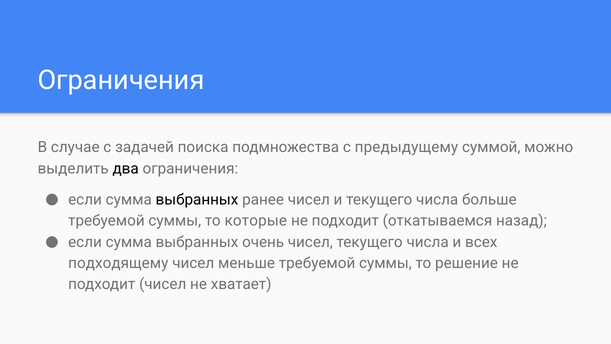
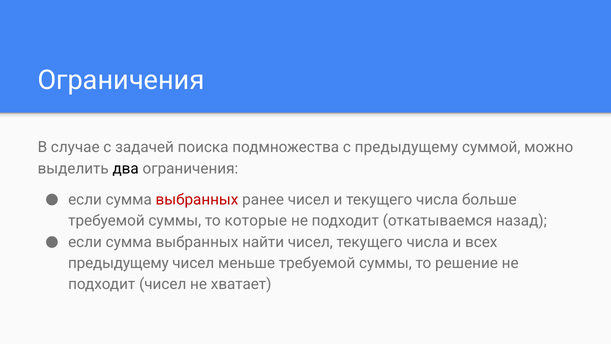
выбранных at (197, 200) colour: black -> red
очень: очень -> найти
подходящему at (118, 263): подходящему -> предыдущему
